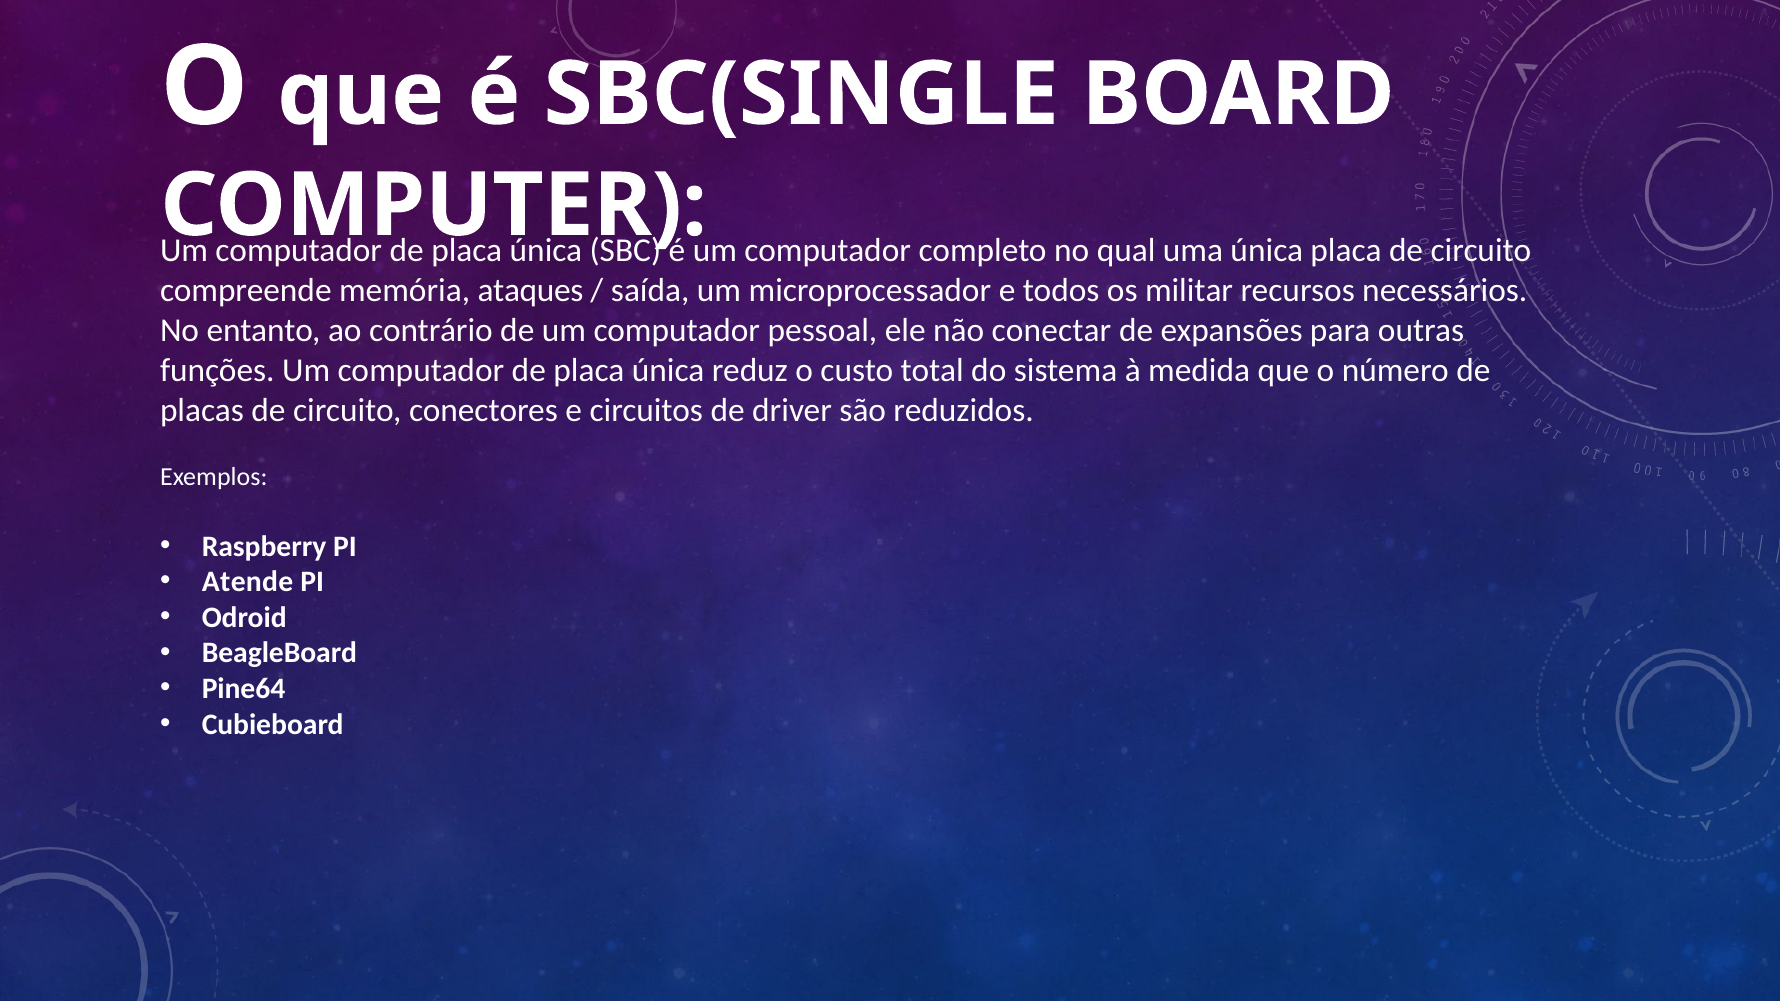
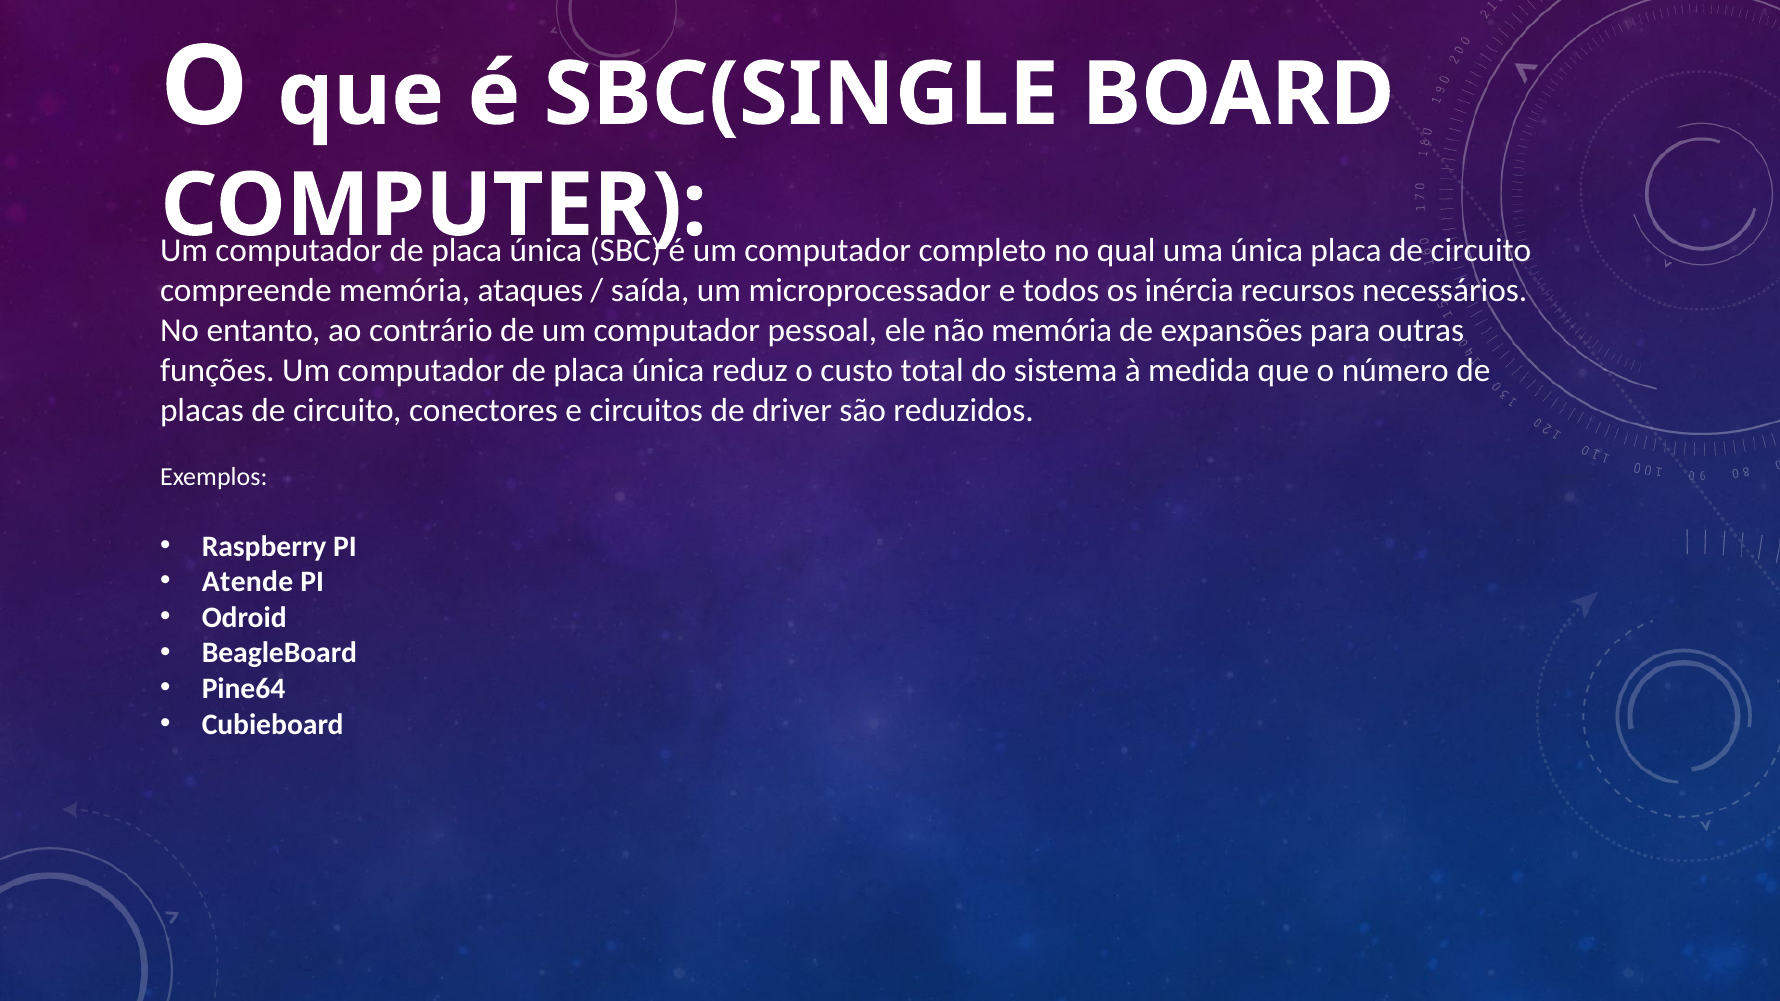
militar: militar -> inércia
não conectar: conectar -> memória
